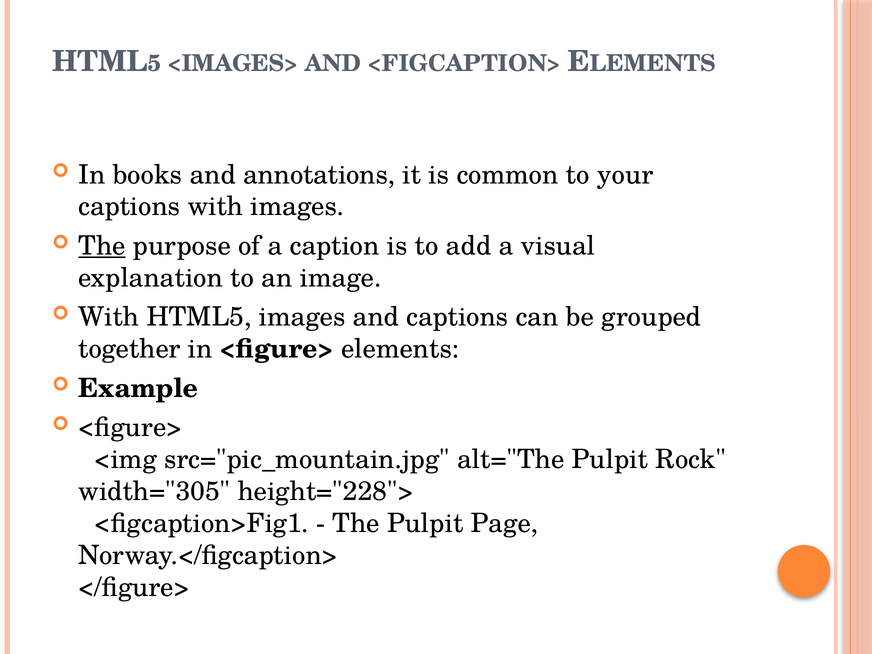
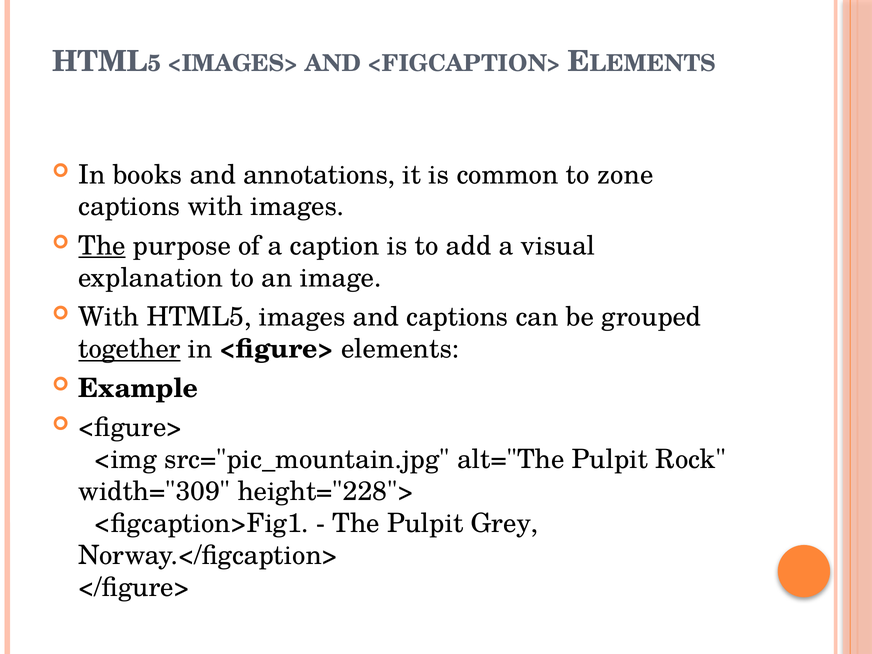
your: your -> zone
together underline: none -> present
width="305: width="305 -> width="309
Page: Page -> Grey
